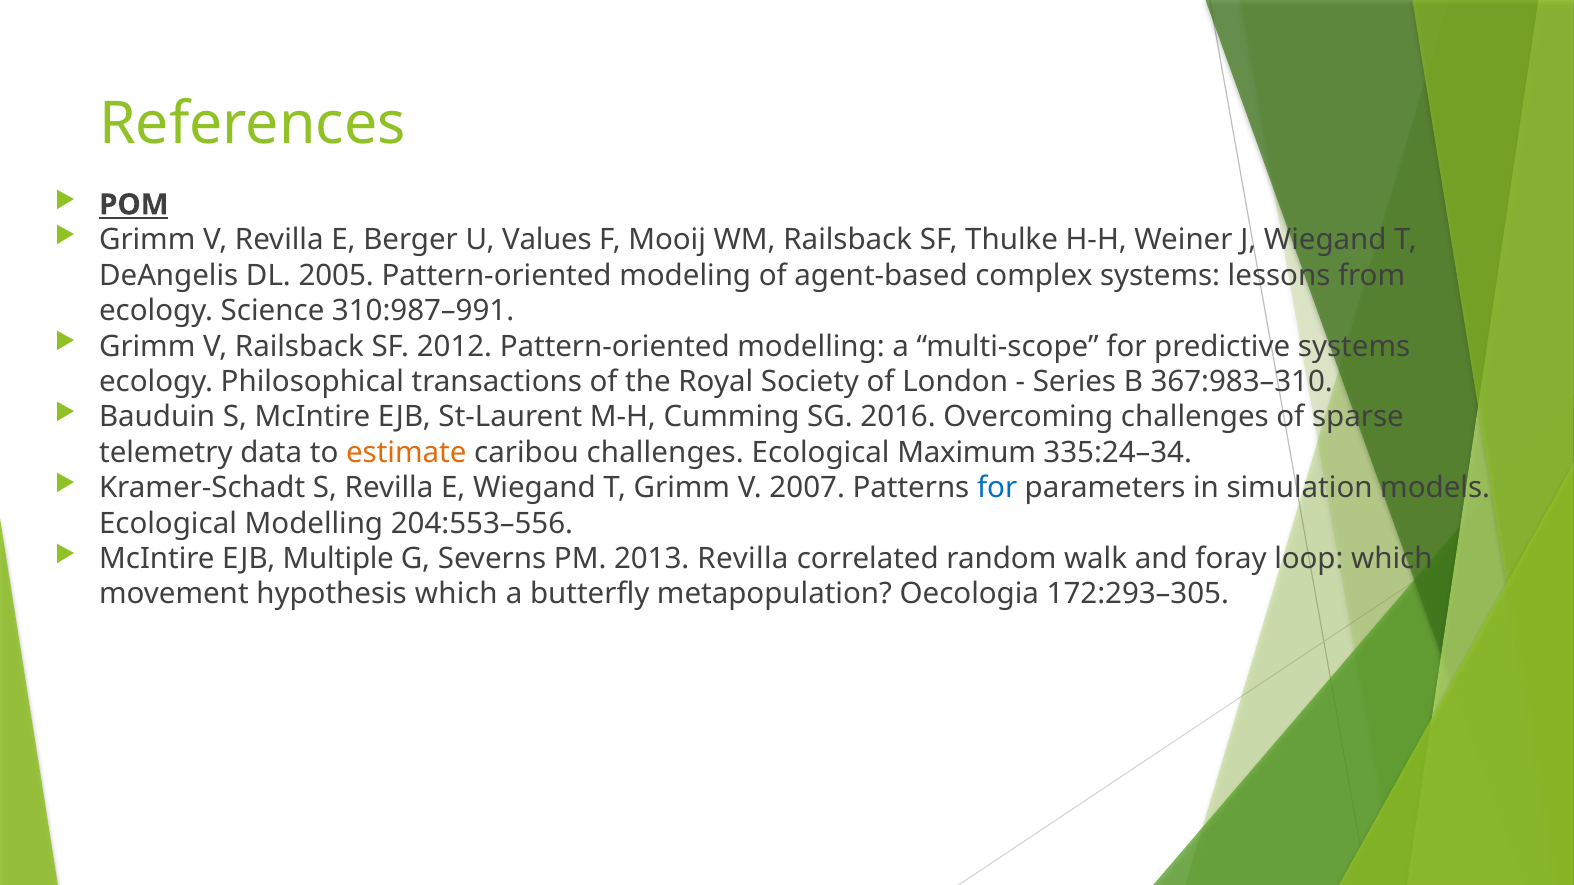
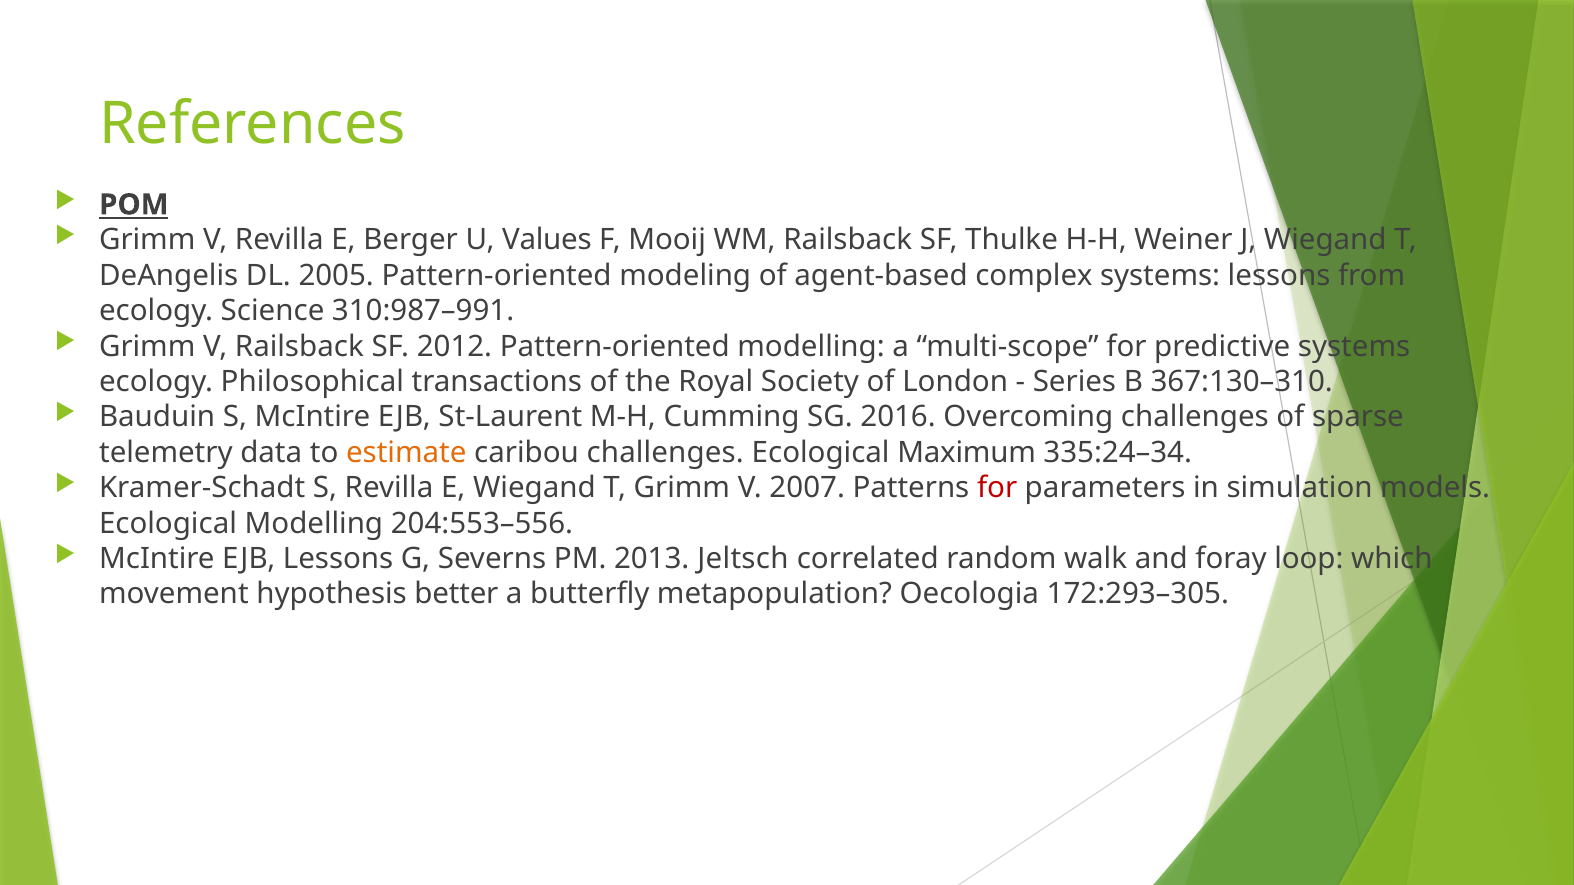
367:983–310: 367:983–310 -> 367:130–310
for at (997, 488) colour: blue -> red
EJB Multiple: Multiple -> Lessons
2013 Revilla: Revilla -> Jeltsch
hypothesis which: which -> better
